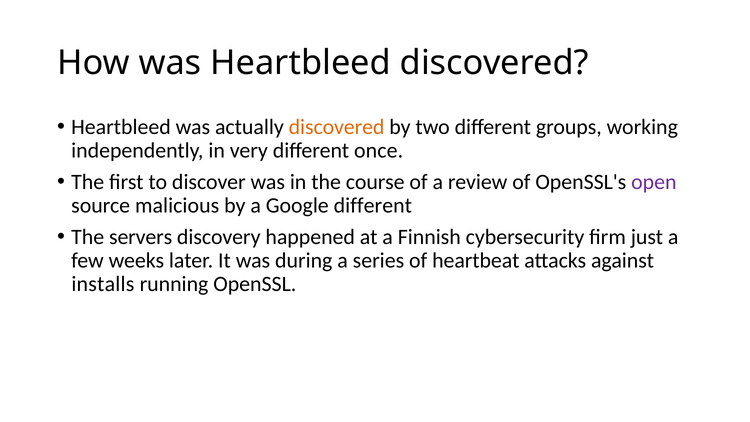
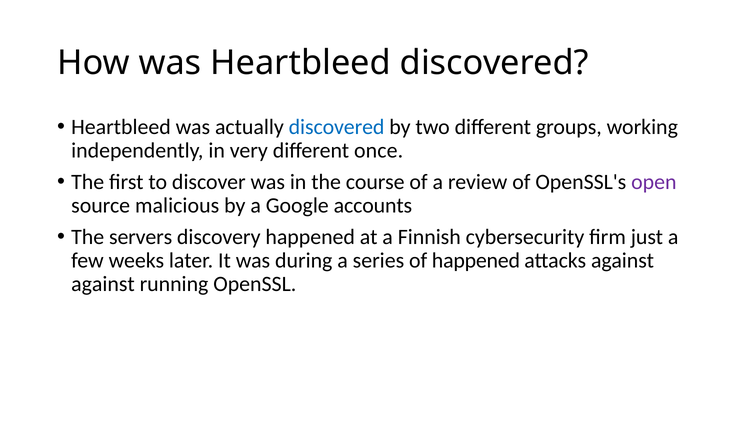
discovered at (337, 127) colour: orange -> blue
Google different: different -> accounts
of heartbeat: heartbeat -> happened
installs at (103, 284): installs -> against
